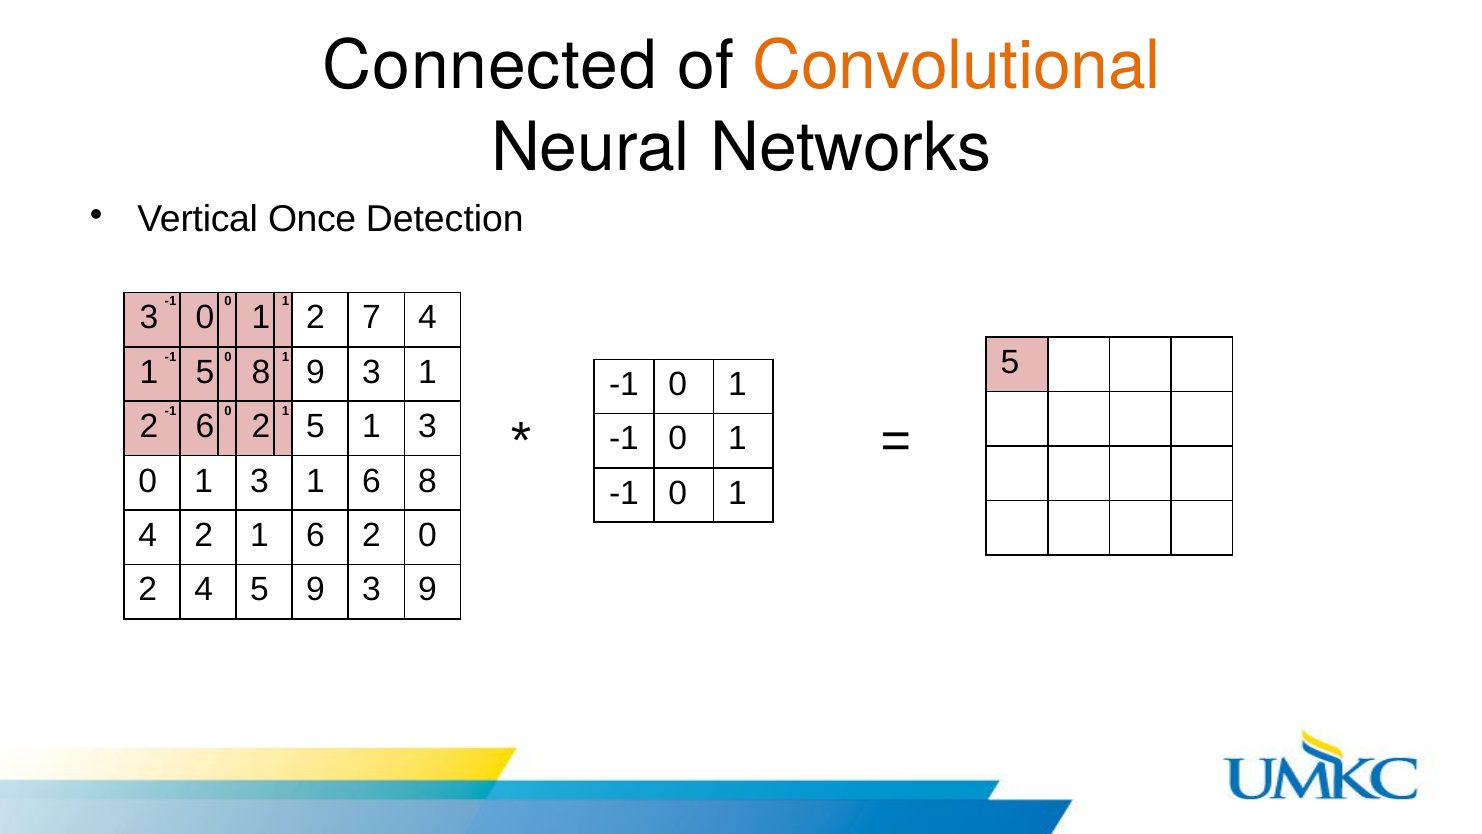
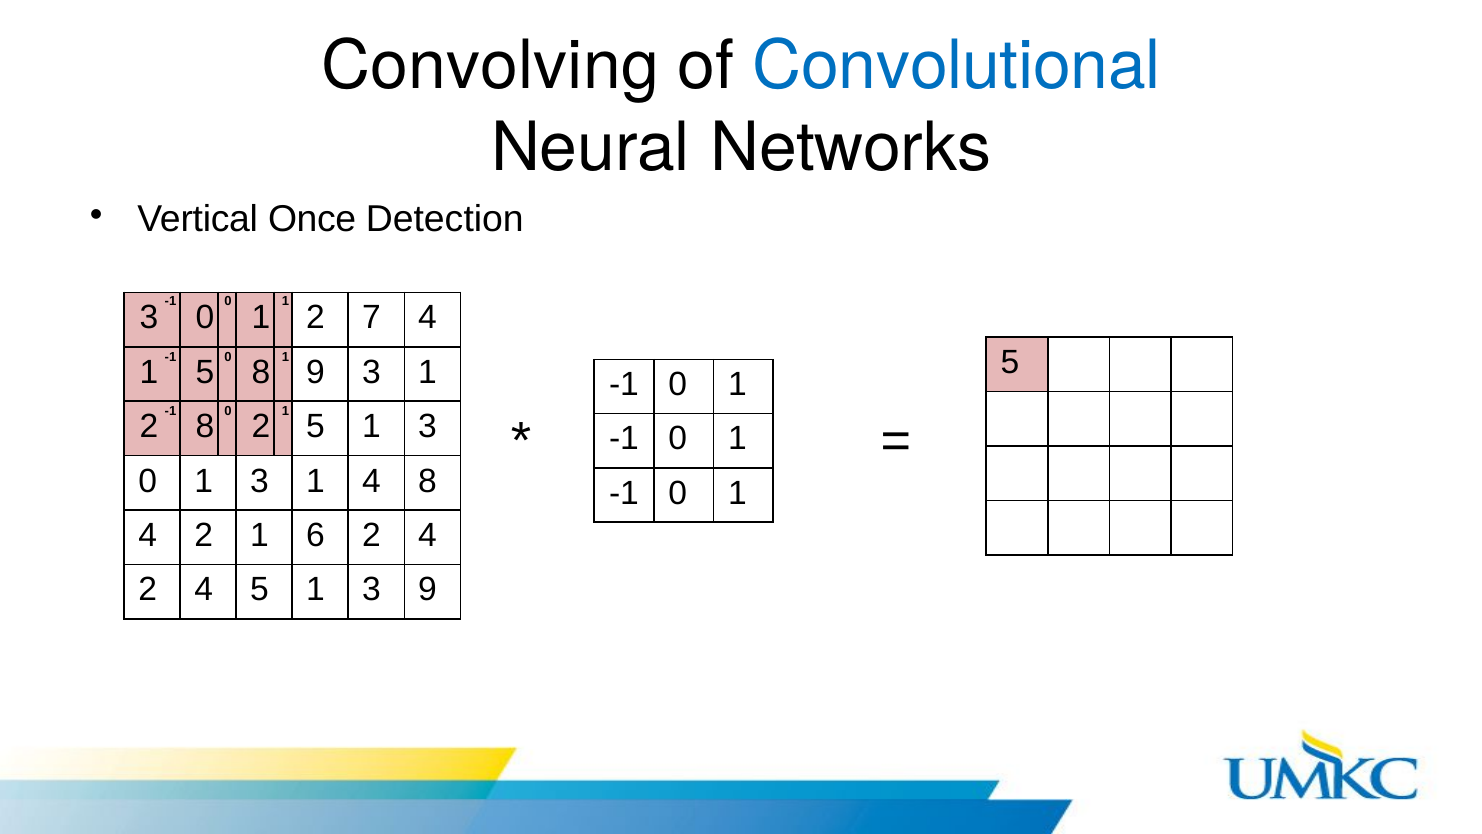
Connected: Connected -> Convolving
Convolutional colour: orange -> blue
-1 6: 6 -> 8
3 1 6: 6 -> 4
6 2 0: 0 -> 4
4 5 9: 9 -> 1
